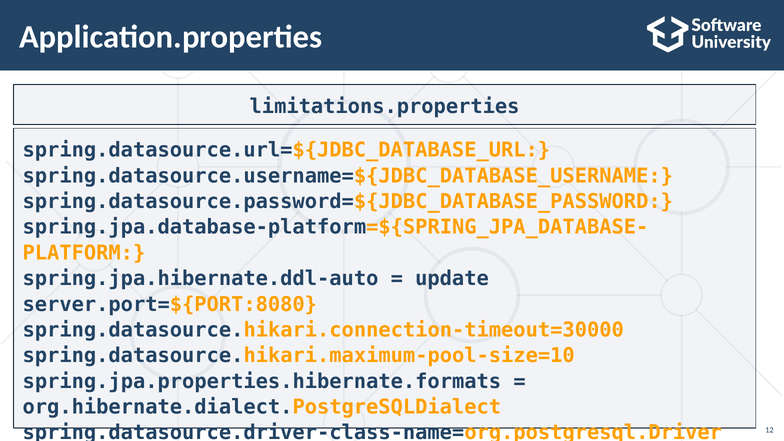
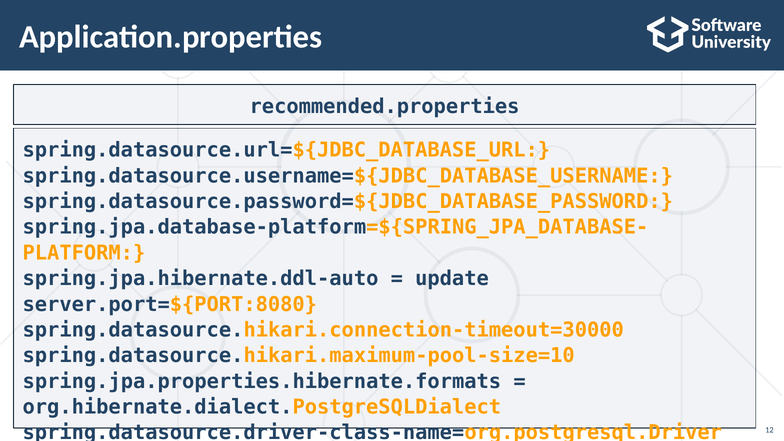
limitations.properties: limitations.properties -> recommended.properties
